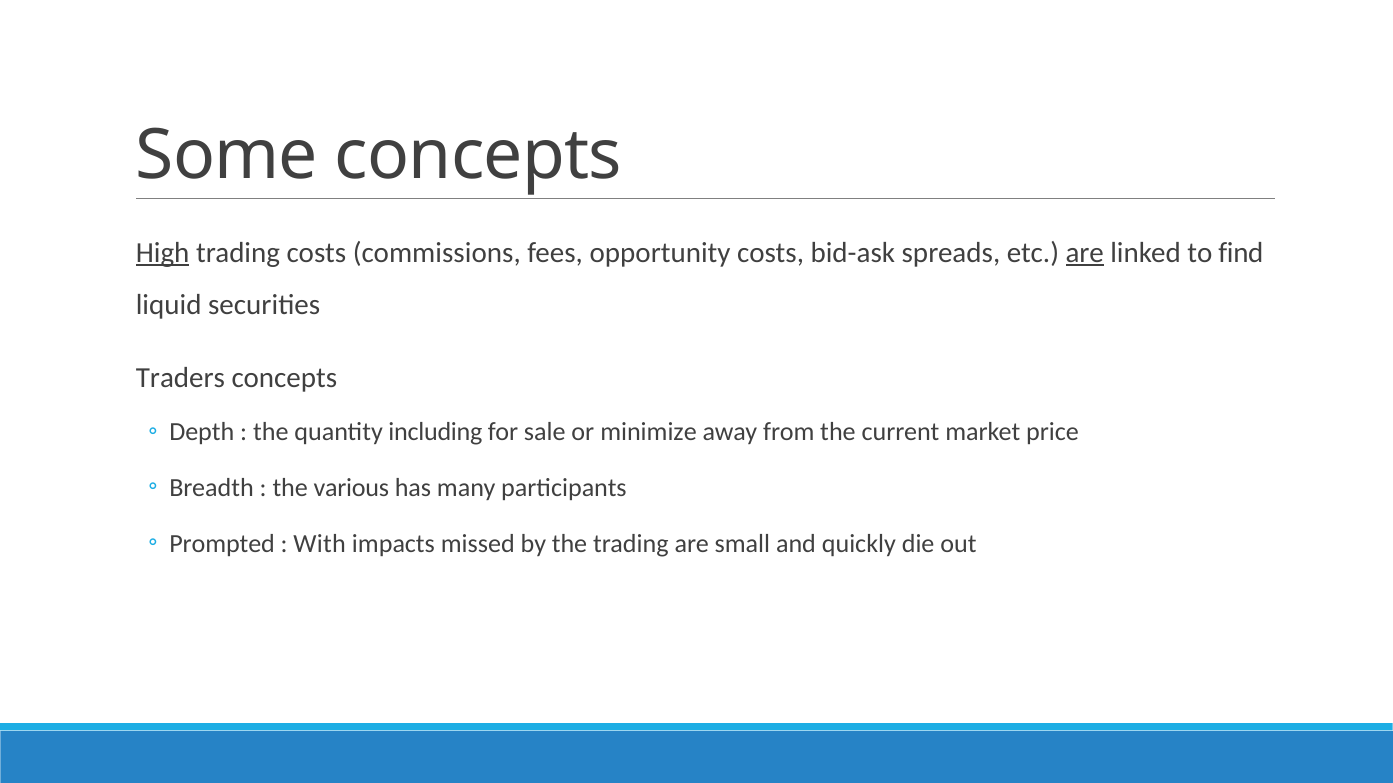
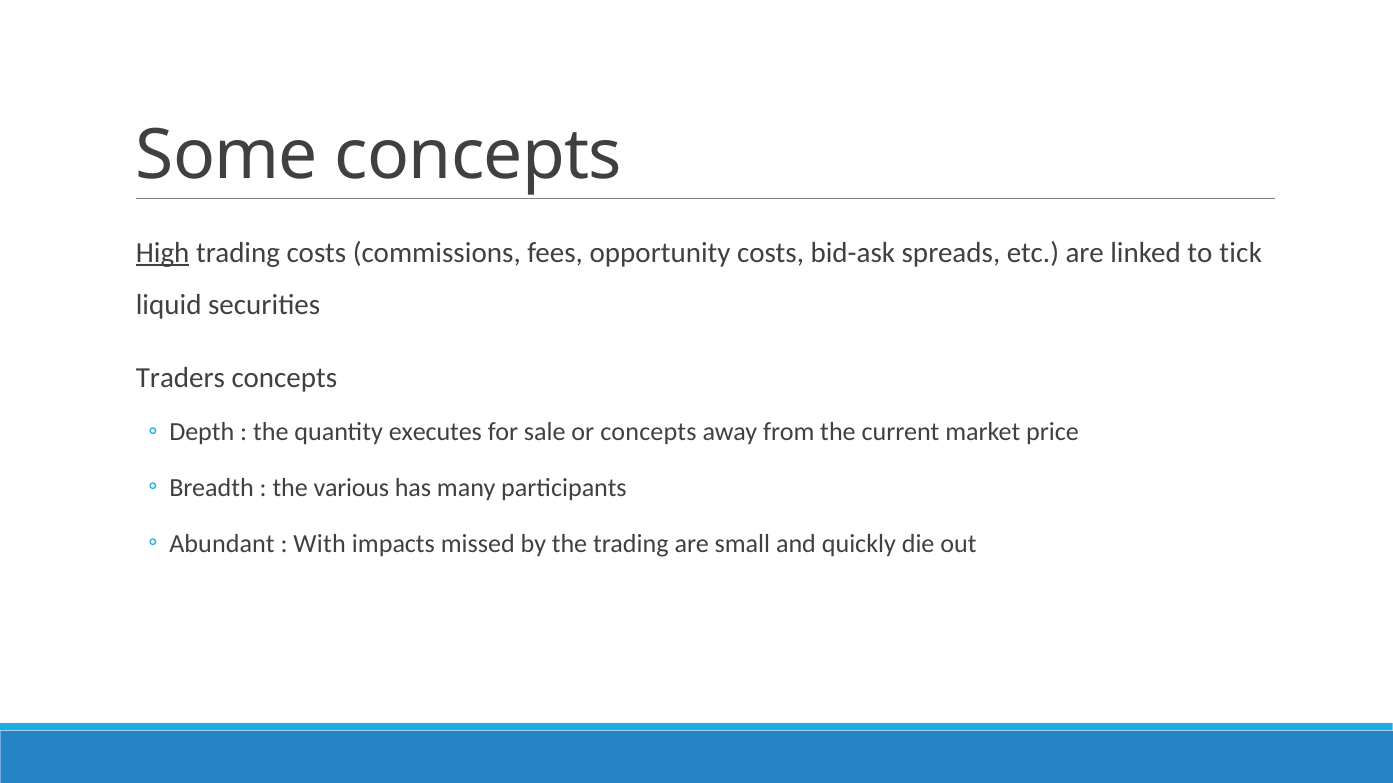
are at (1085, 253) underline: present -> none
find: find -> tick
including: including -> executes
or minimize: minimize -> concepts
Prompted: Prompted -> Abundant
